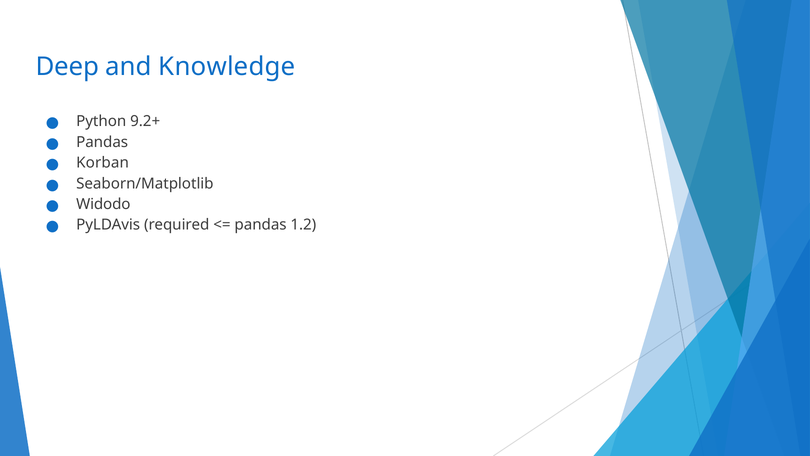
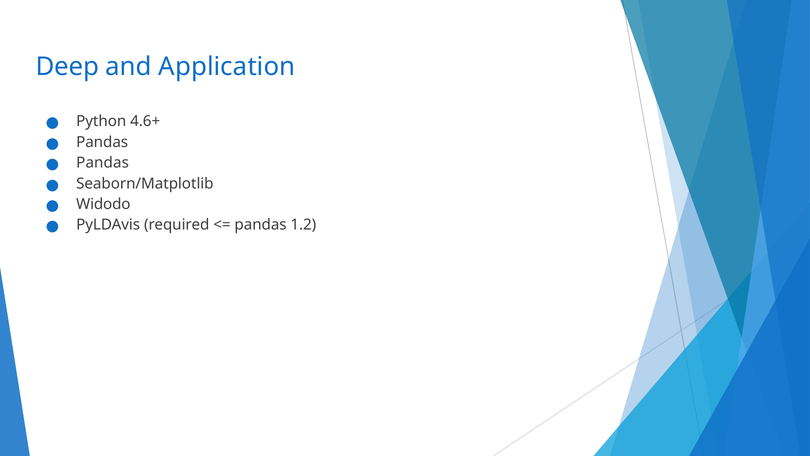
Knowledge: Knowledge -> Application
9.2+: 9.2+ -> 4.6+
Korban at (103, 163): Korban -> Pandas
